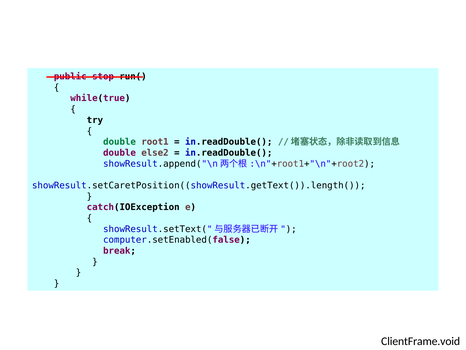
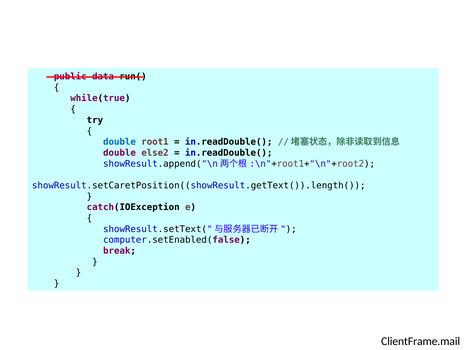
stop: stop -> data
double at (120, 142) colour: green -> blue
ClientFrame.void: ClientFrame.void -> ClientFrame.mail
